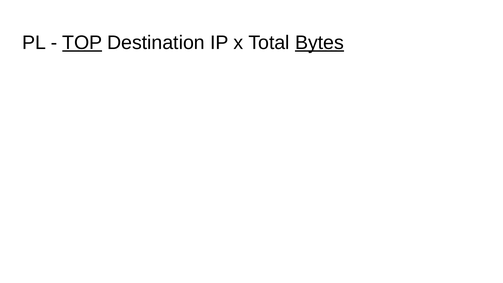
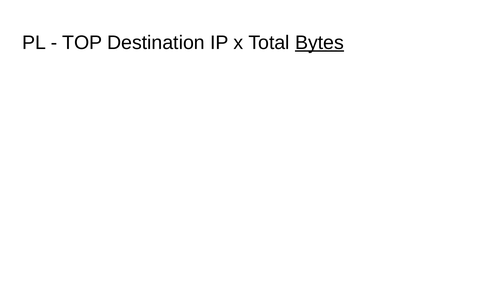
TOP underline: present -> none
